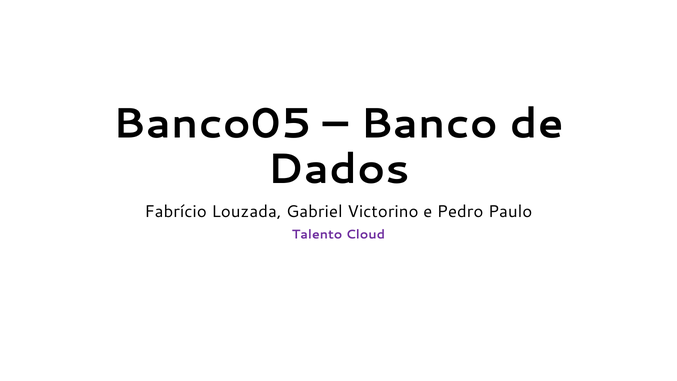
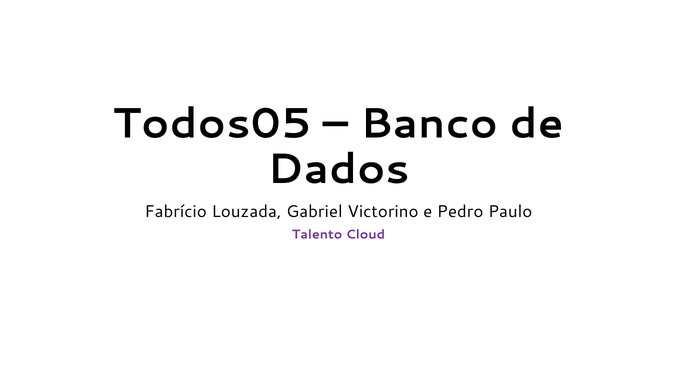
Banco05: Banco05 -> Todos05
